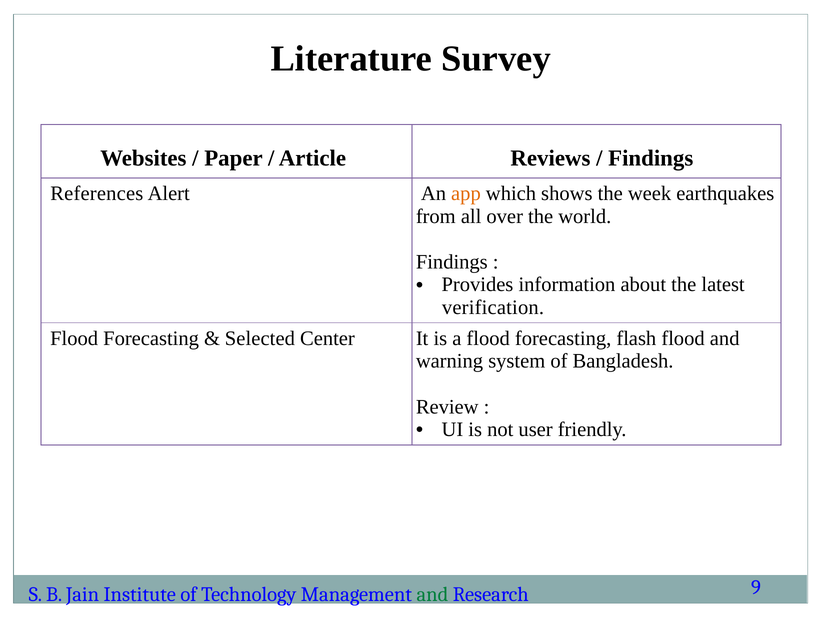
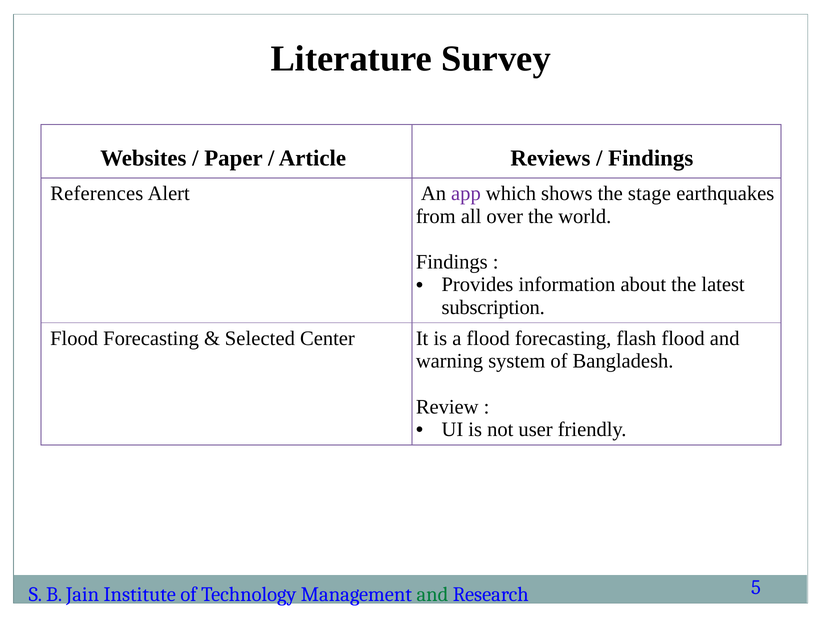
app colour: orange -> purple
week: week -> stage
verification: verification -> subscription
9: 9 -> 5
